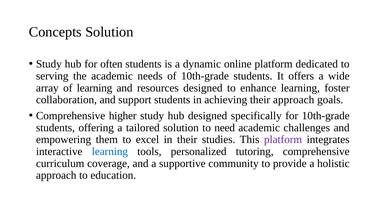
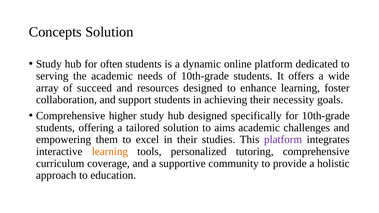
of learning: learning -> succeed
their approach: approach -> necessity
need: need -> aims
learning at (110, 152) colour: blue -> orange
